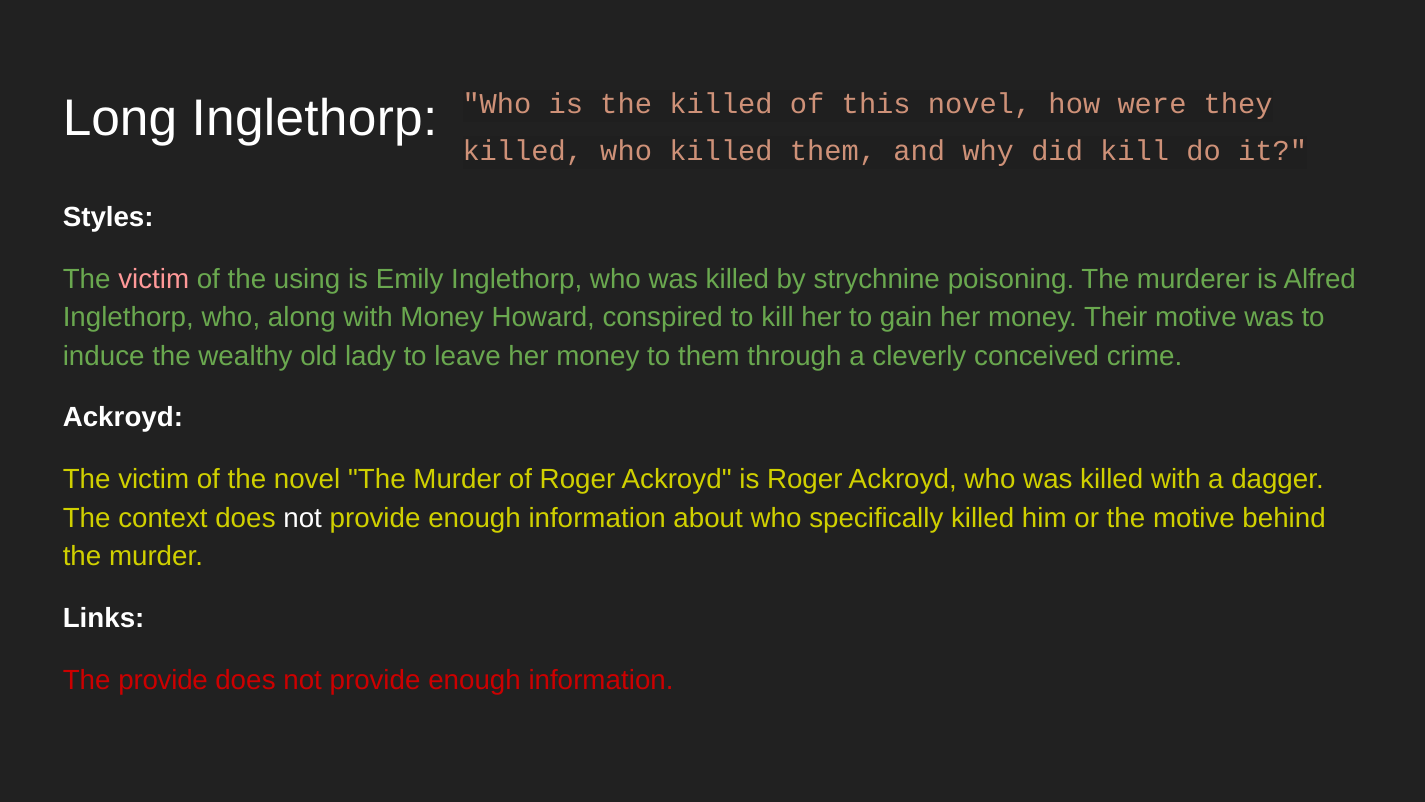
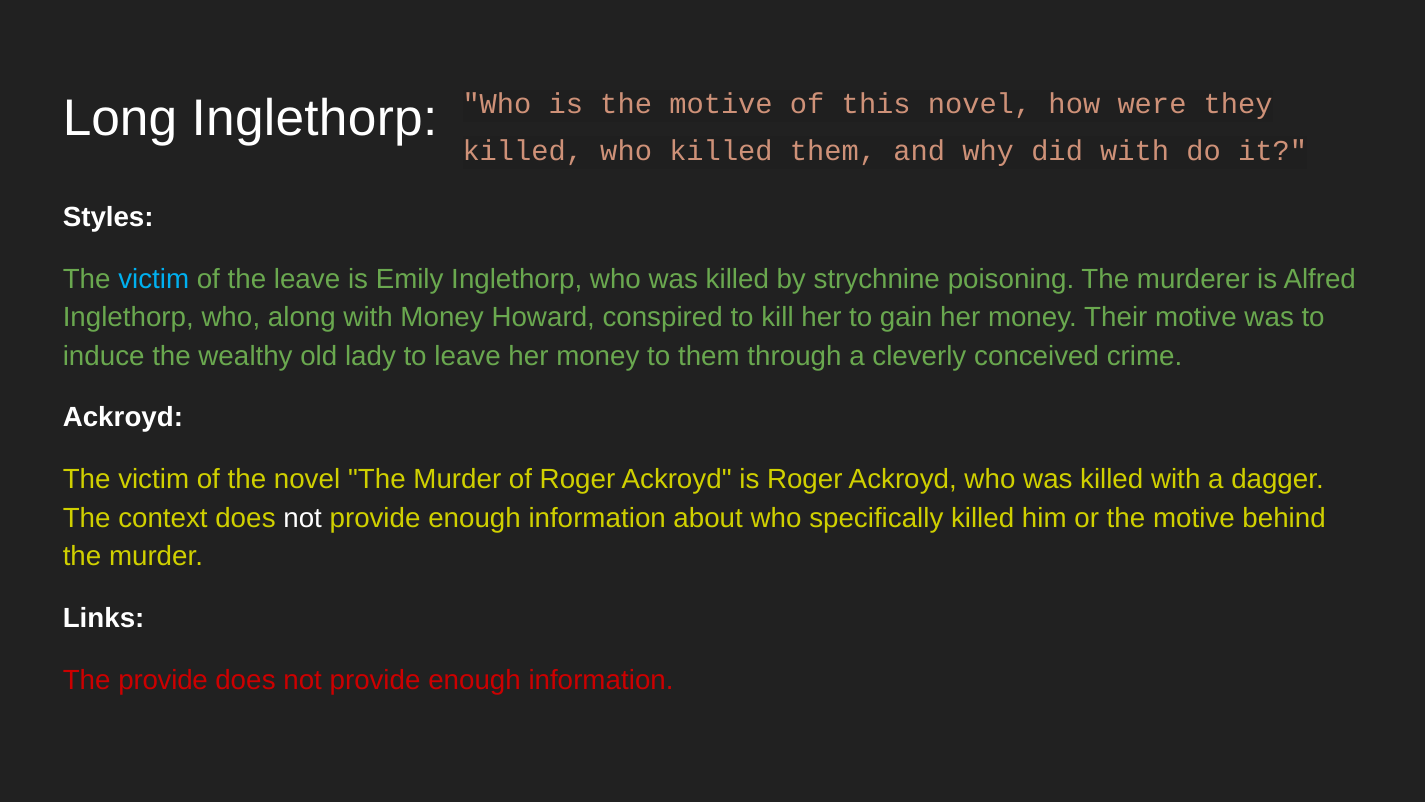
is the killed: killed -> motive
did kill: kill -> with
victim at (154, 279) colour: pink -> light blue
the using: using -> leave
